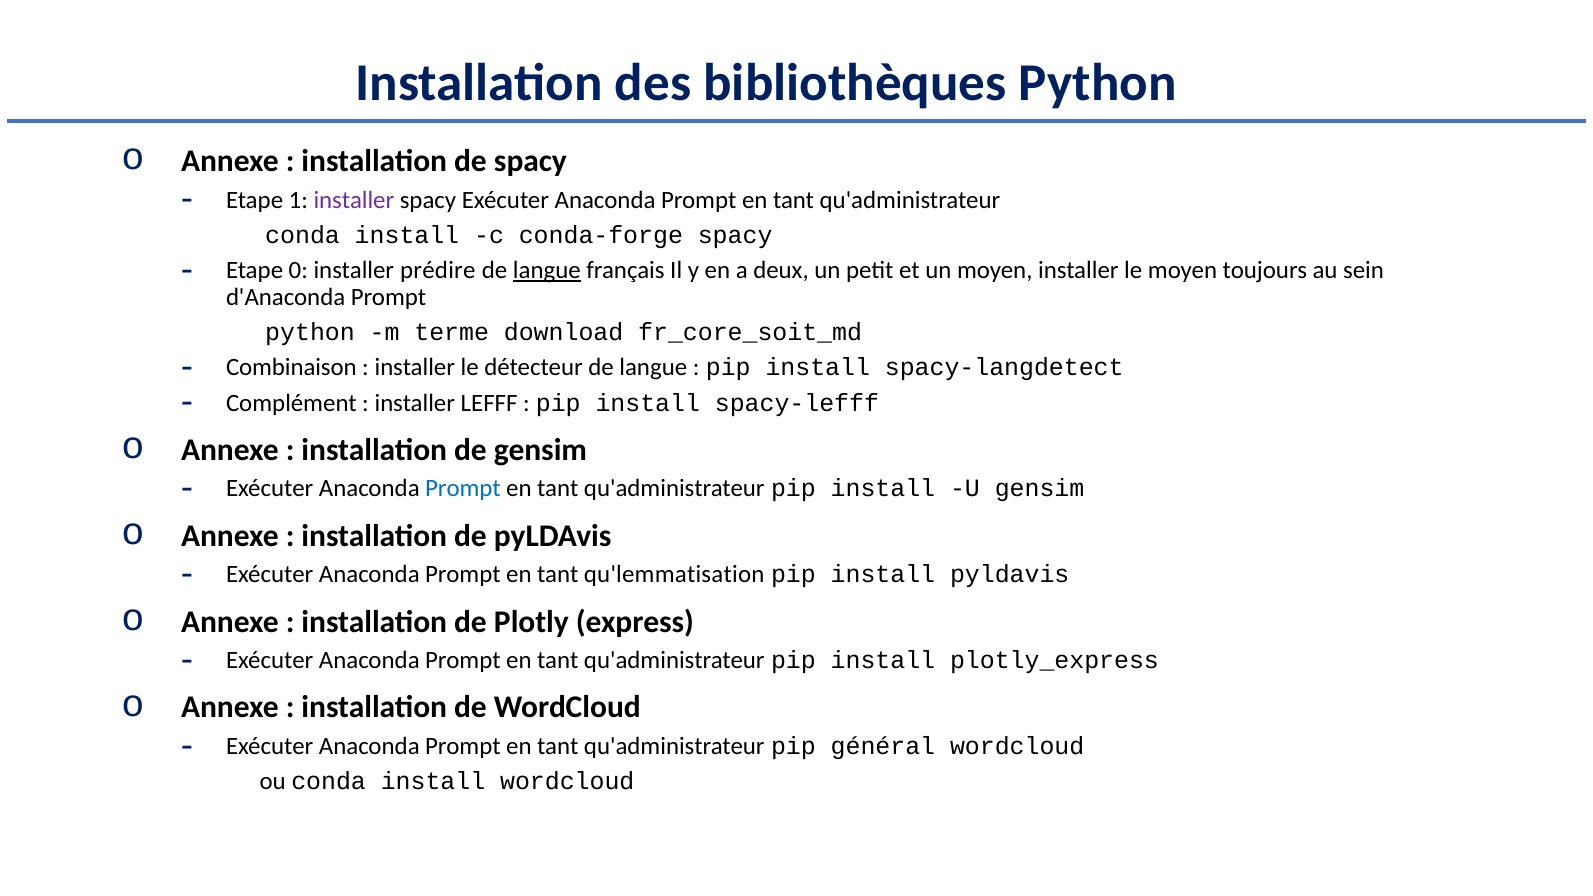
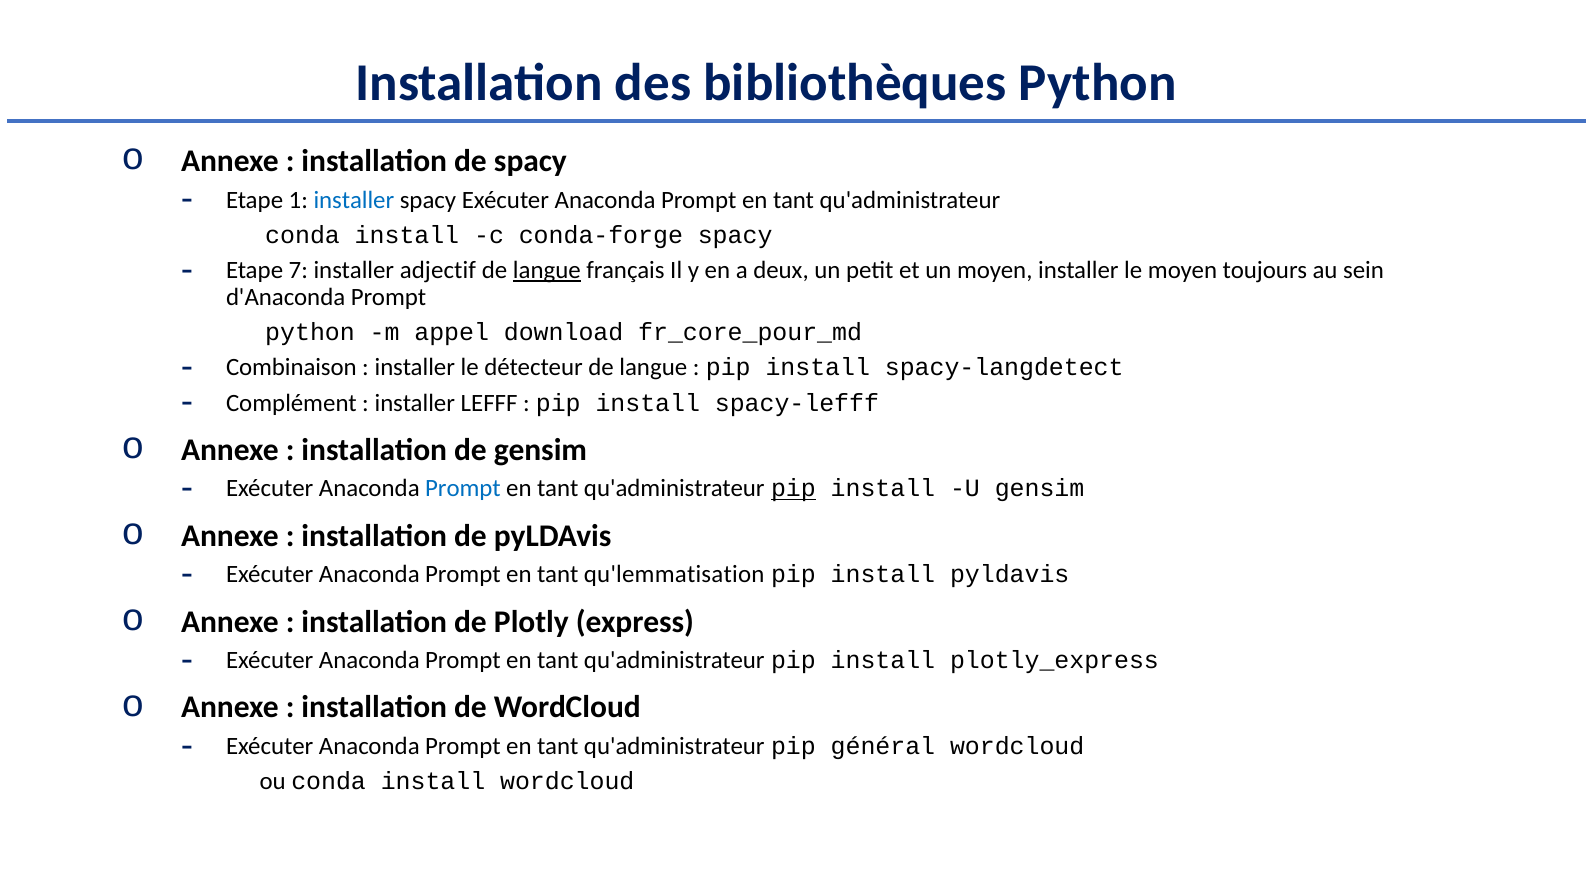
installer at (354, 200) colour: purple -> blue
0: 0 -> 7
prédire: prédire -> adjectif
terme: terme -> appel
fr_core_soit_md: fr_core_soit_md -> fr_core_pour_md
pip at (793, 489) underline: none -> present
